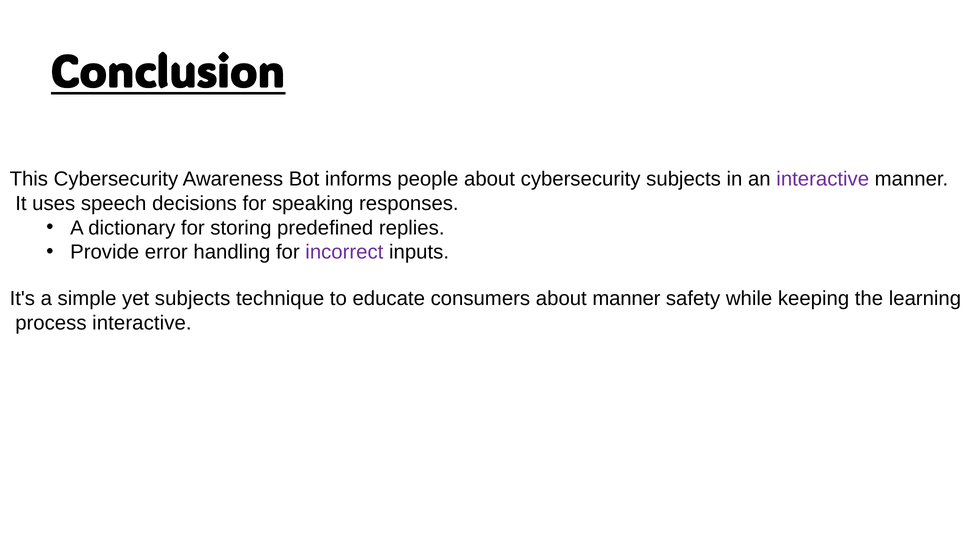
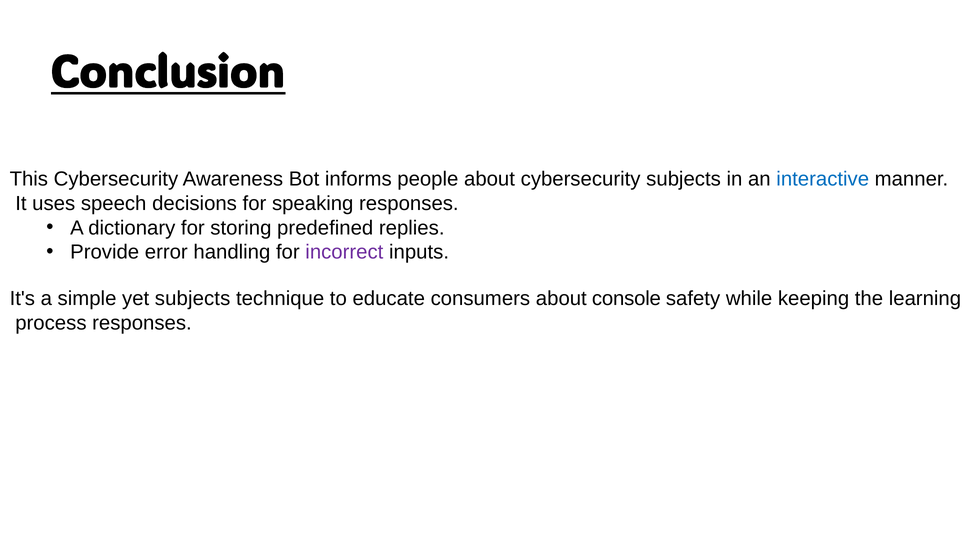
interactive at (823, 179) colour: purple -> blue
about manner: manner -> console
process interactive: interactive -> responses
